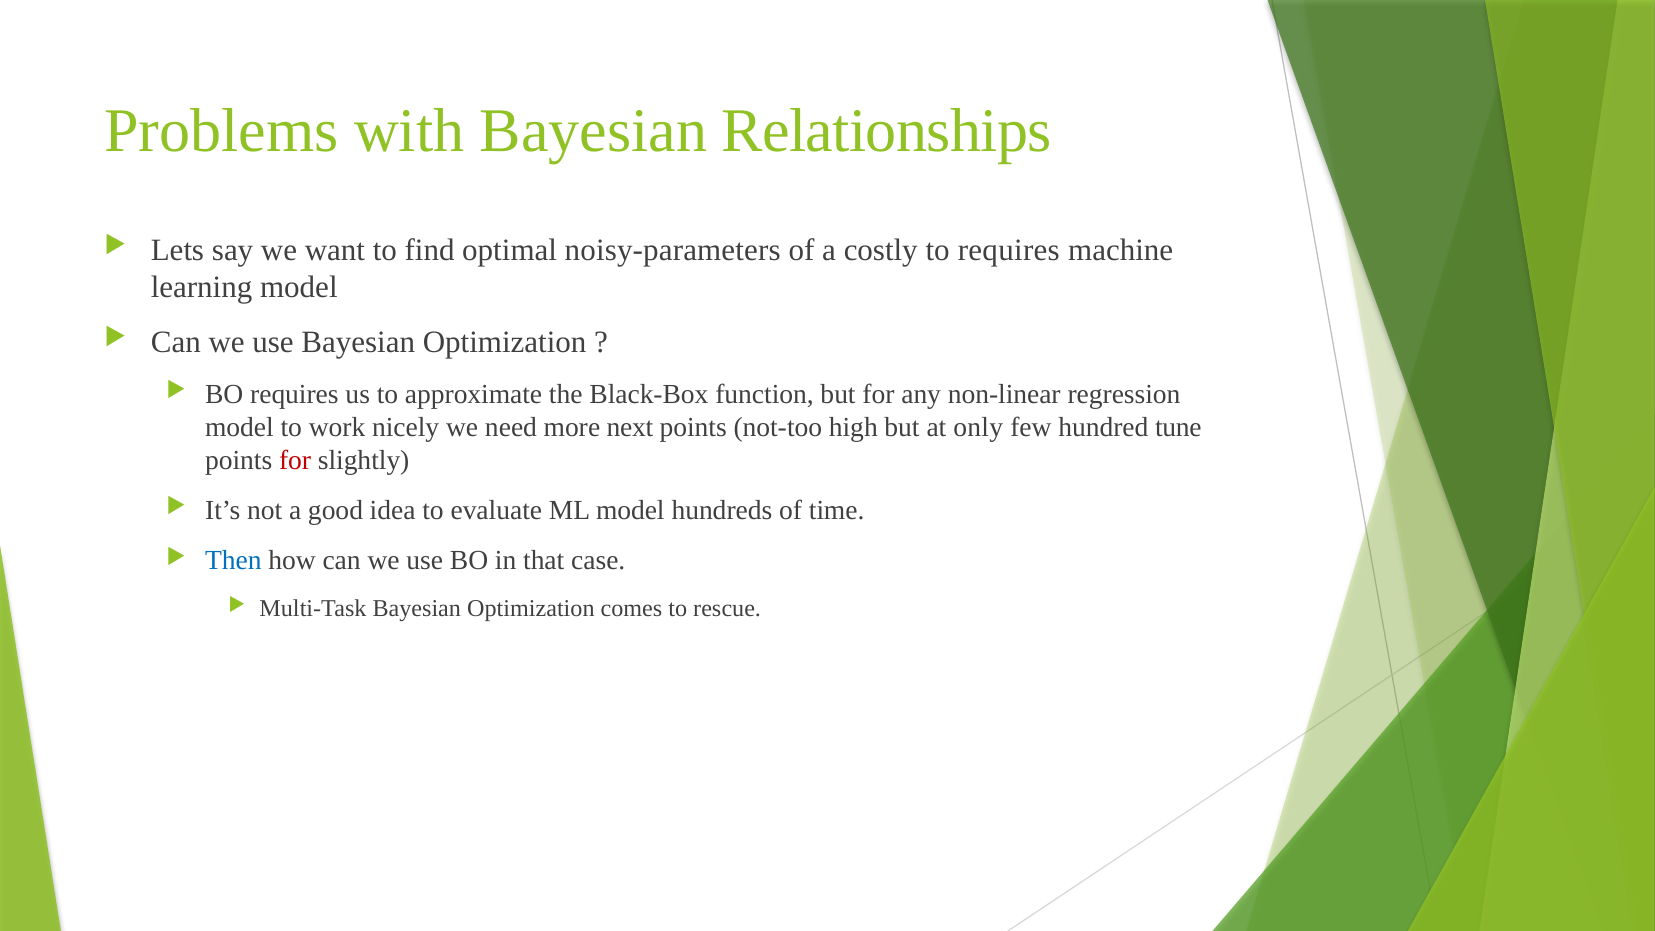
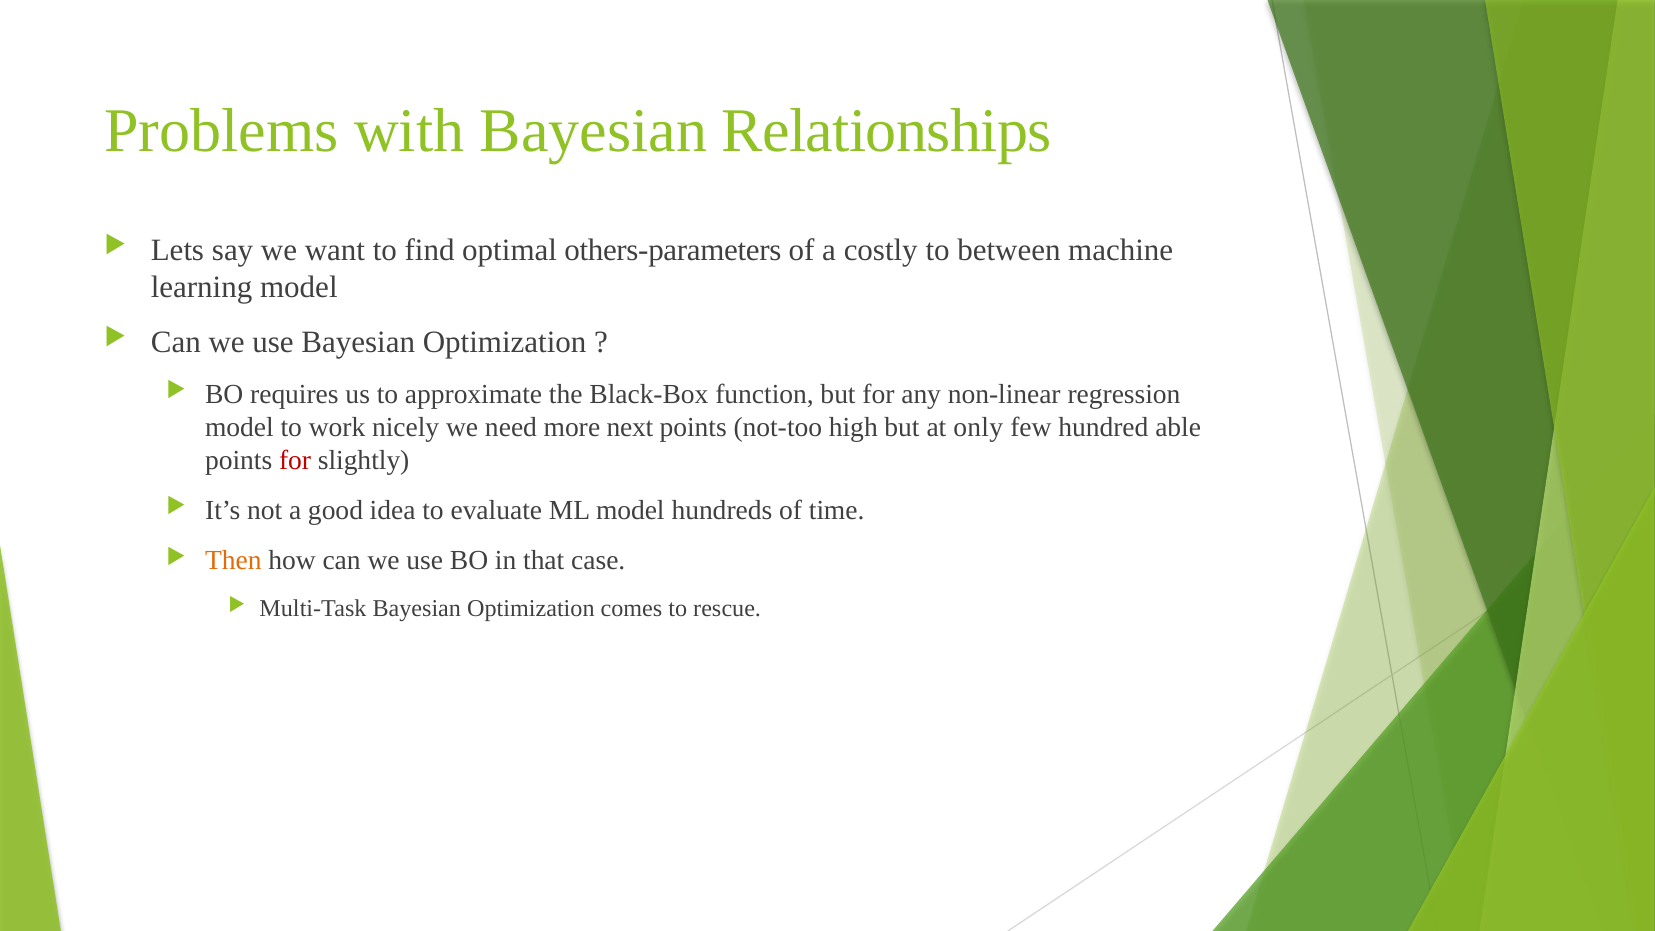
noisy-parameters: noisy-parameters -> others-parameters
to requires: requires -> between
tune: tune -> able
Then colour: blue -> orange
